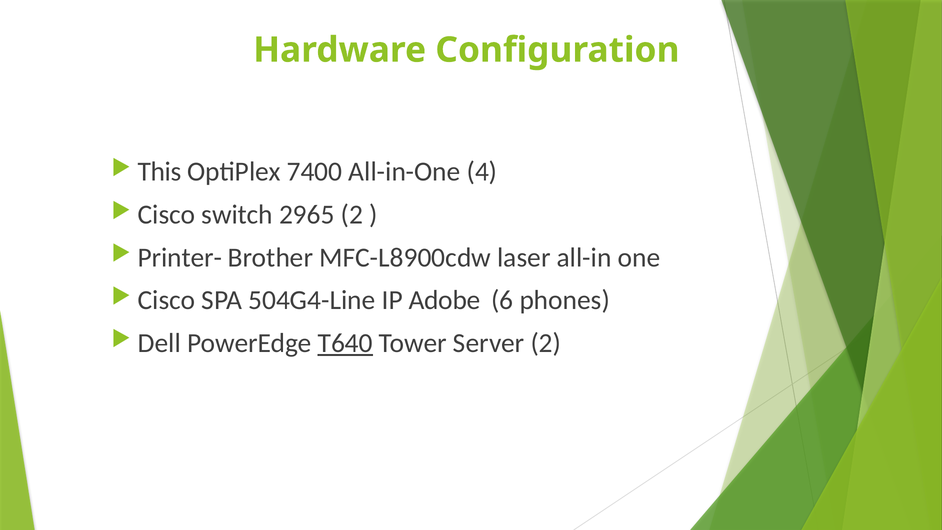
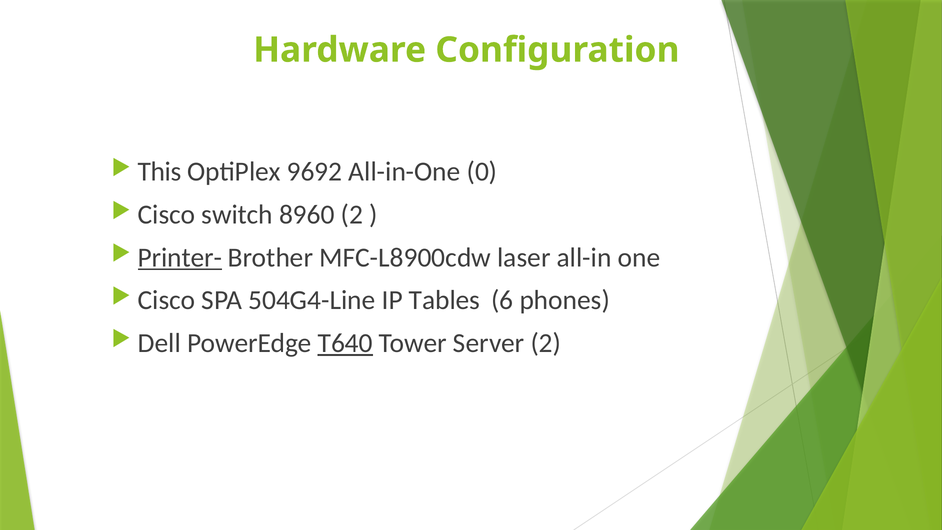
7400: 7400 -> 9692
4: 4 -> 0
2965: 2965 -> 8960
Printer- underline: none -> present
Adobe: Adobe -> Tables
